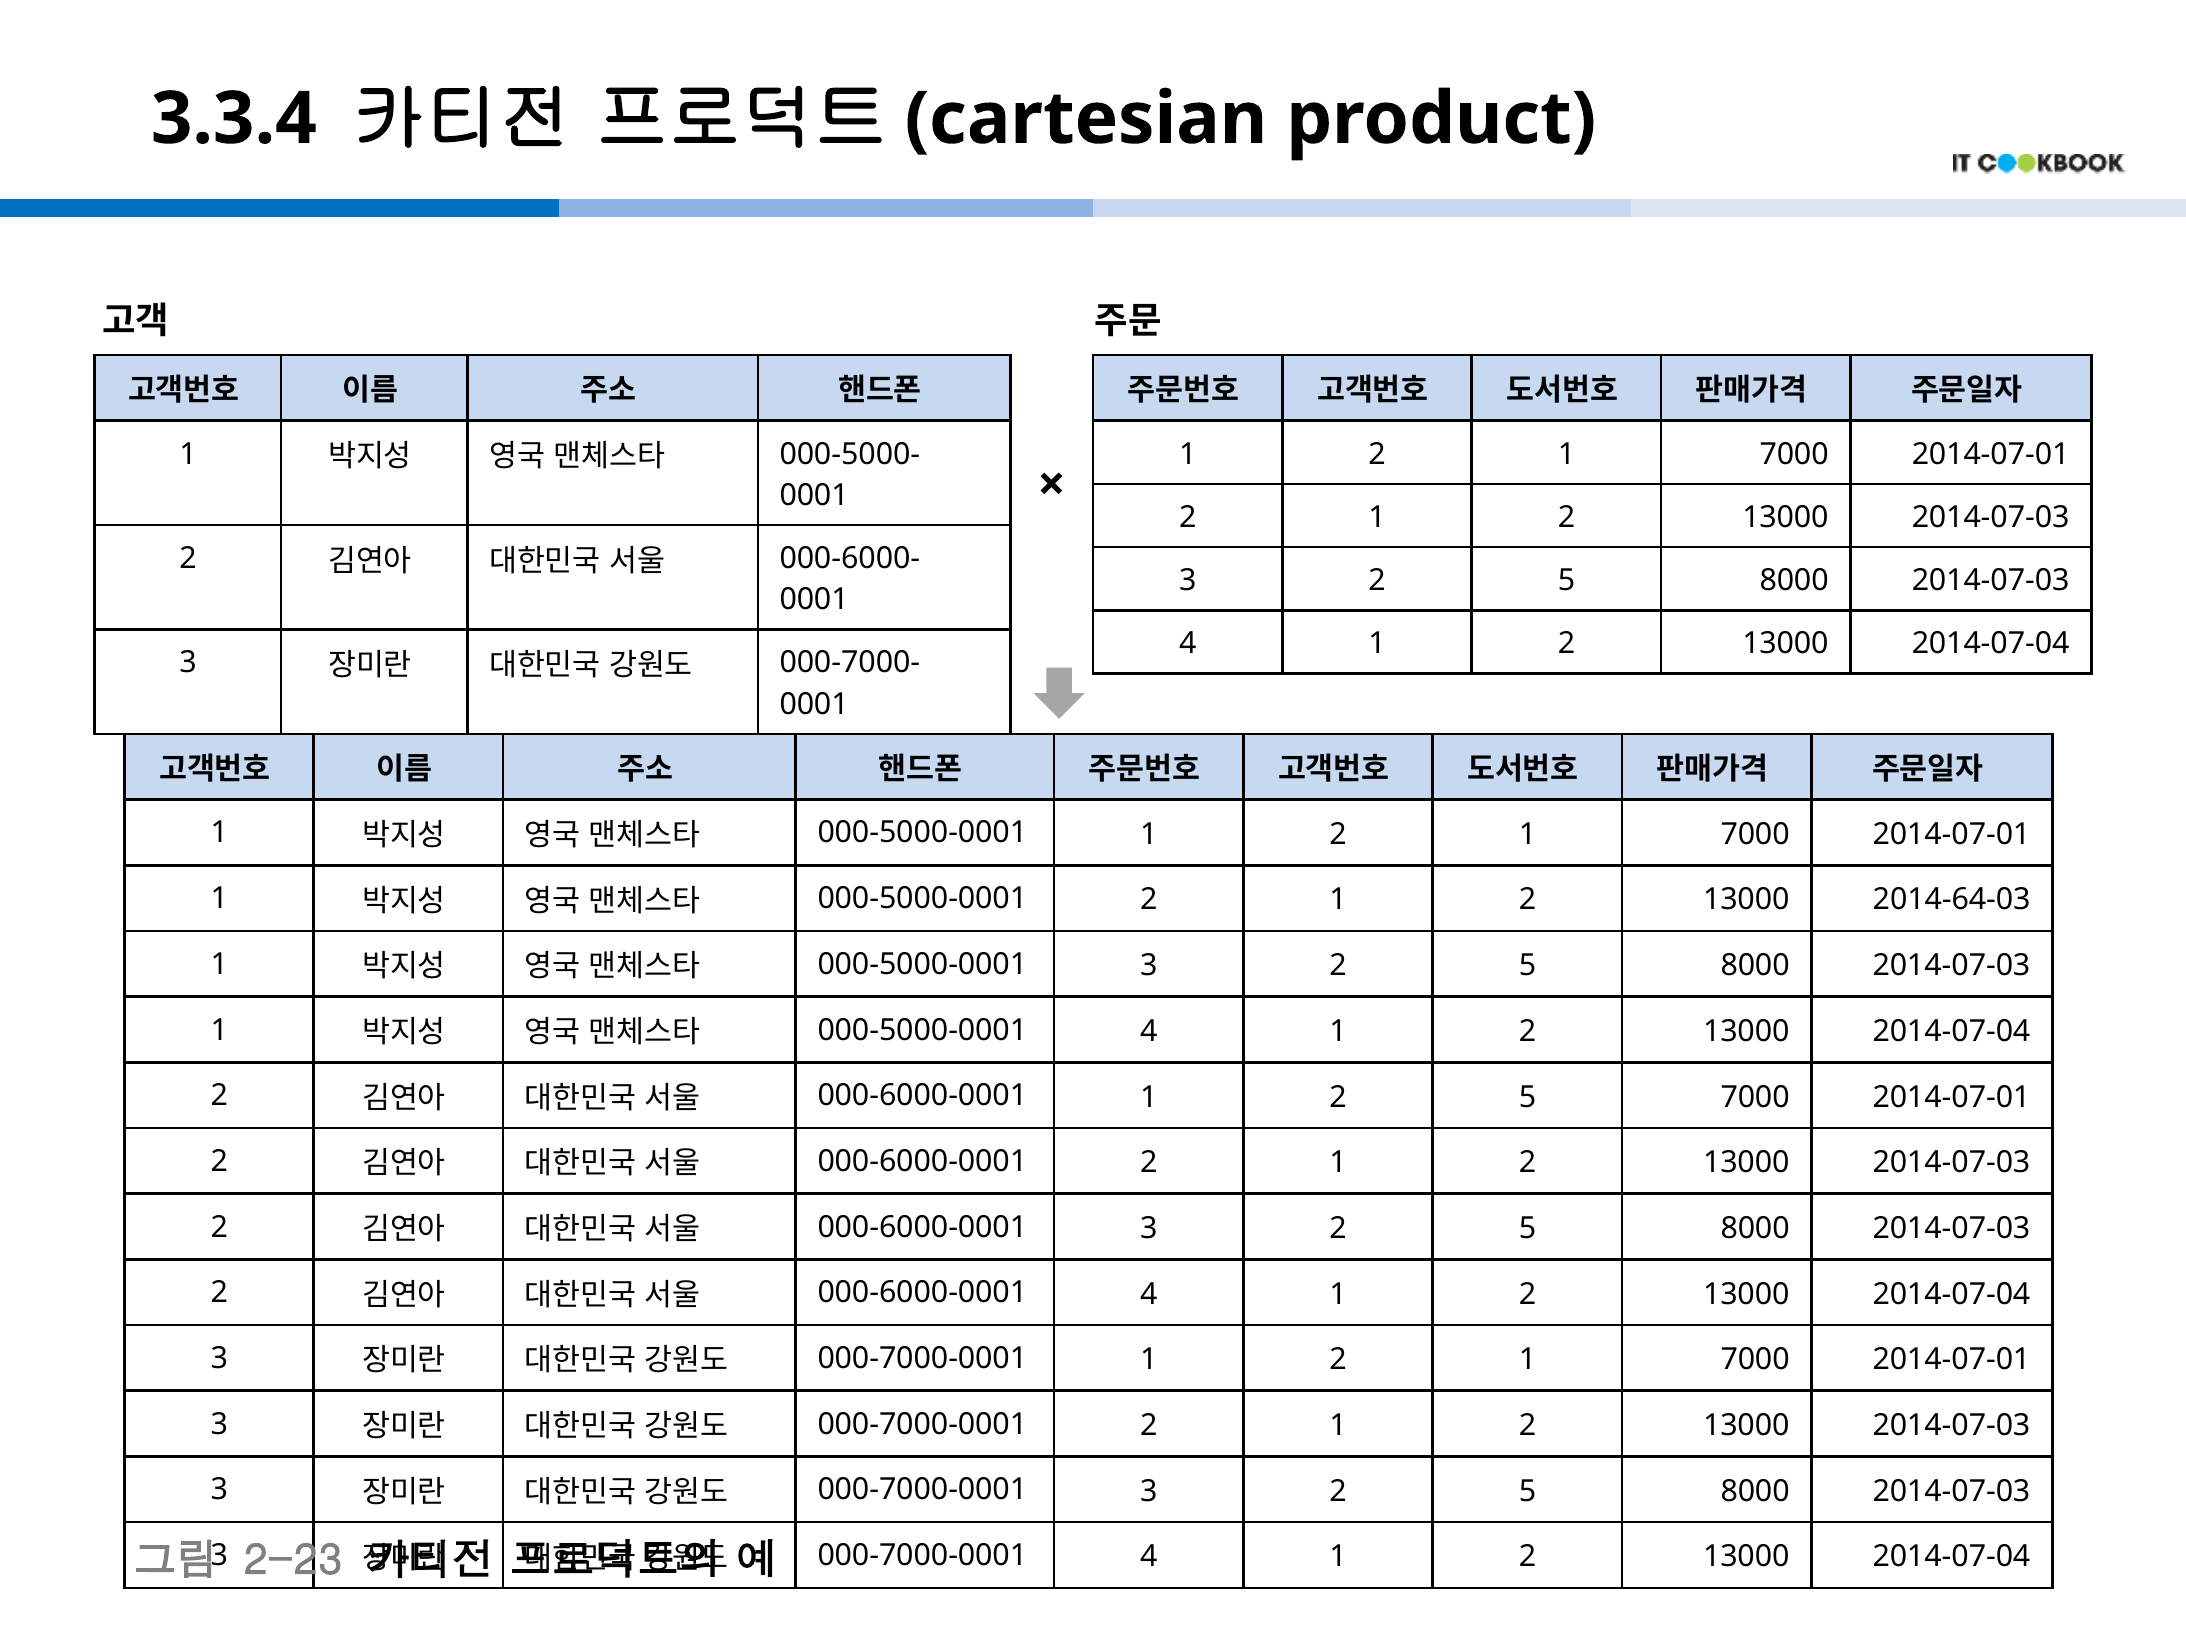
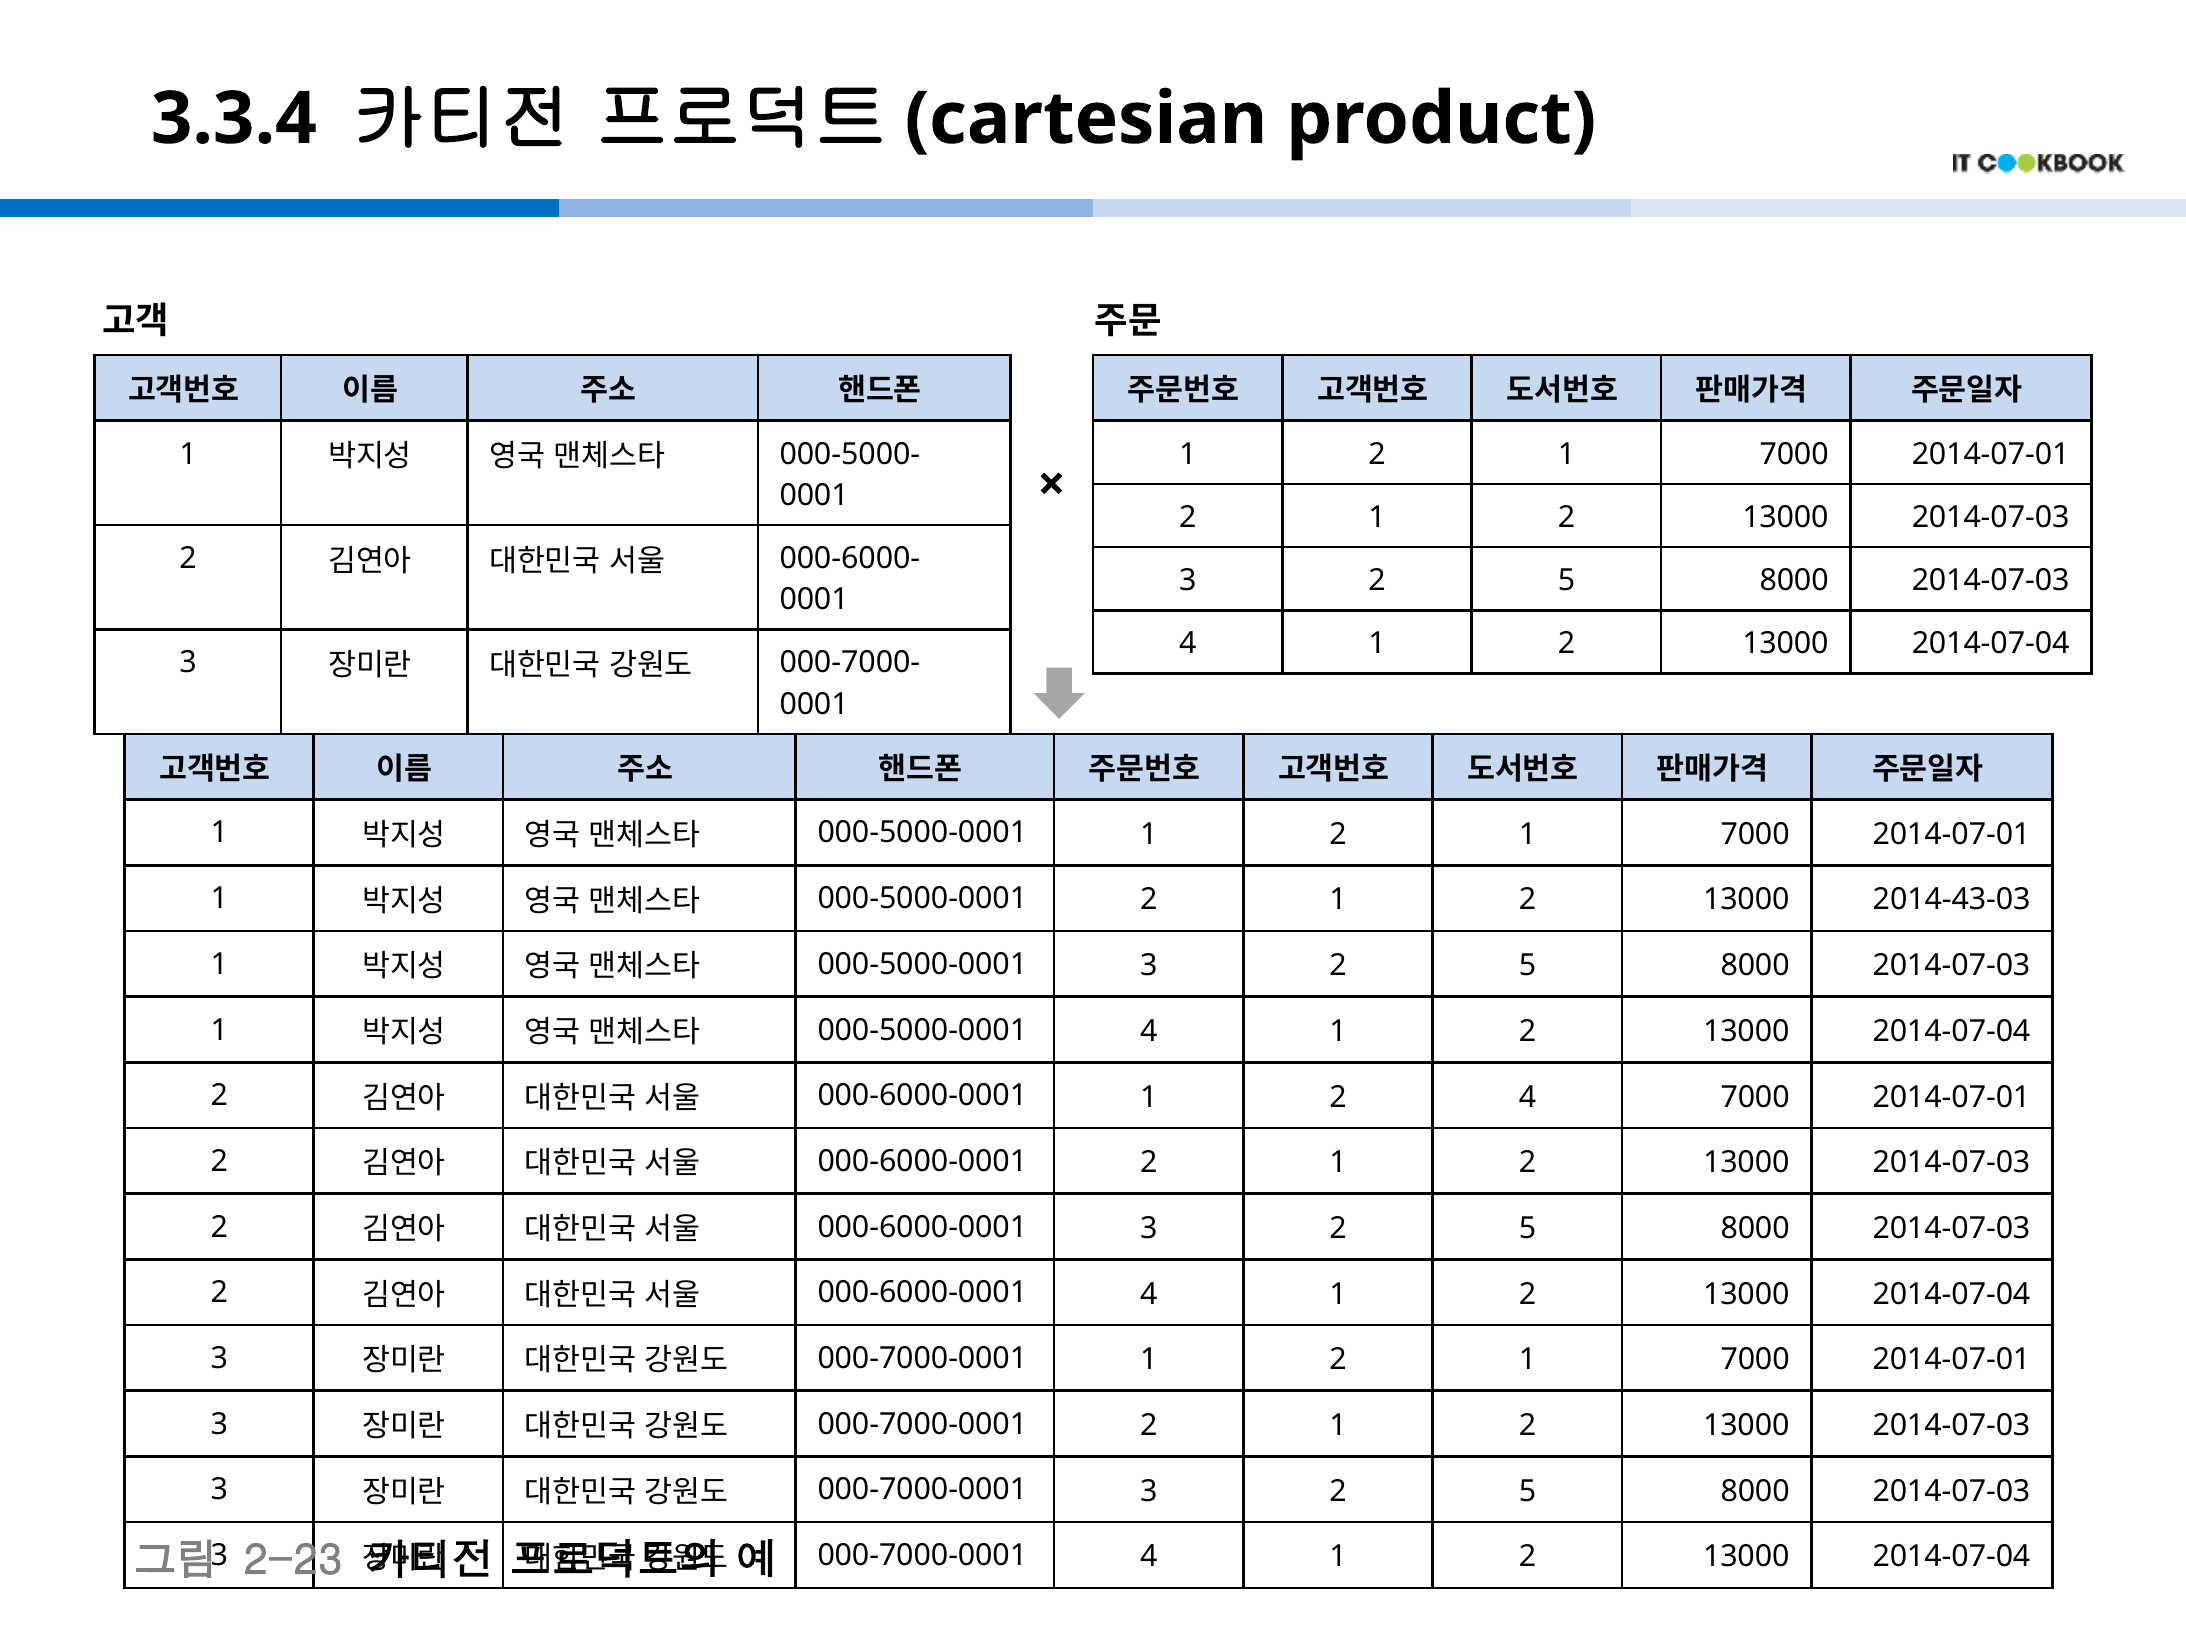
2014-64-03: 2014-64-03 -> 2014-43-03
1 2 5: 5 -> 4
